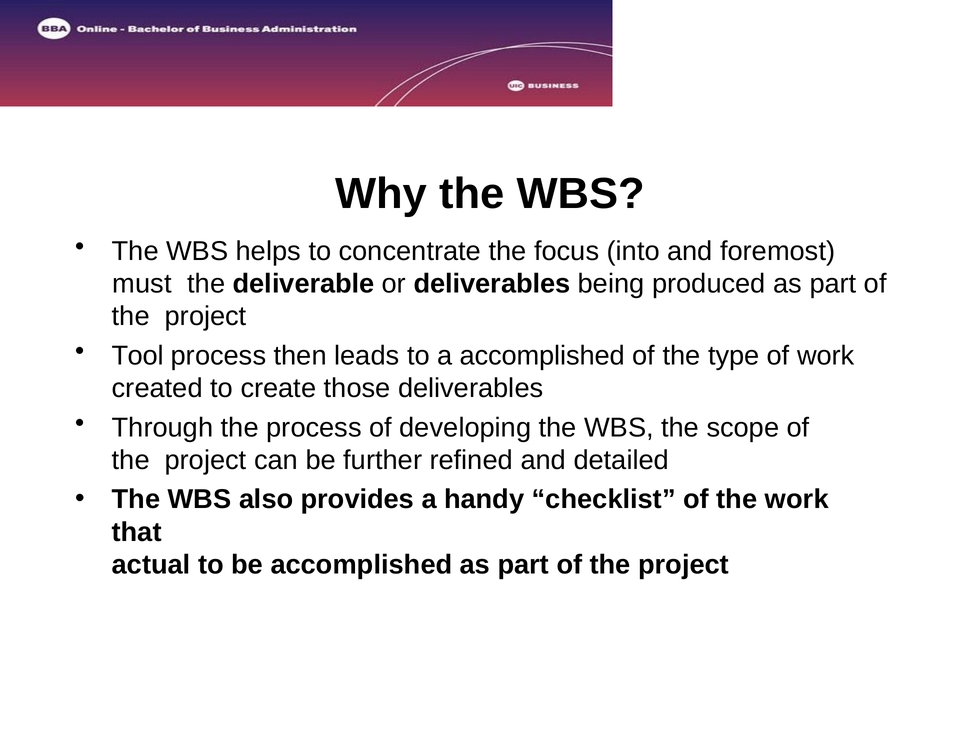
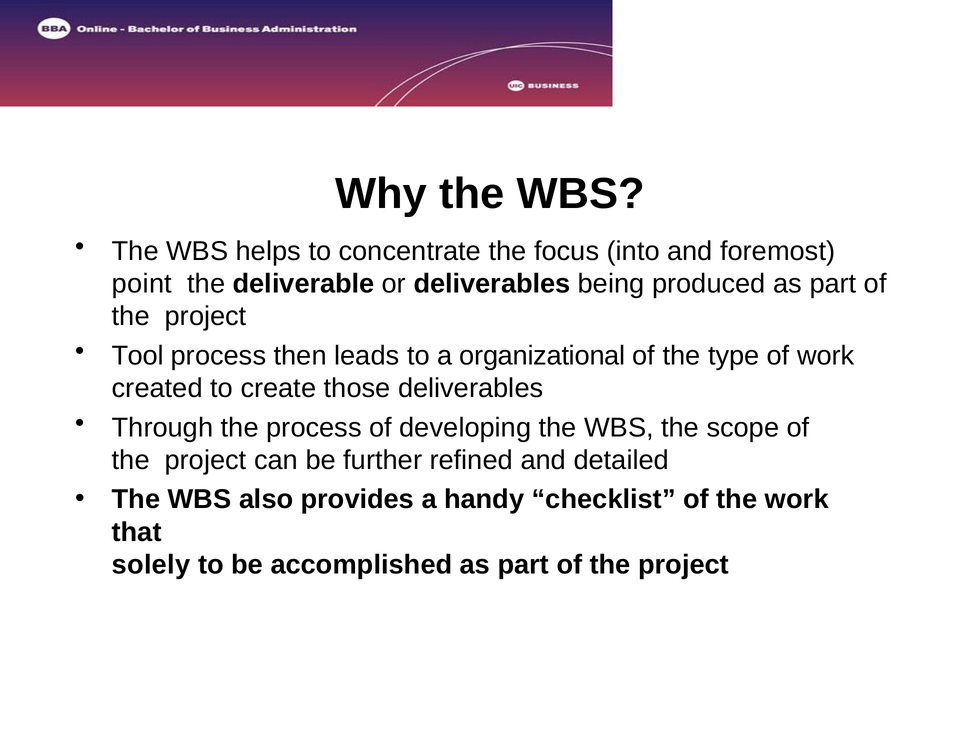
must: must -> point
a accomplished: accomplished -> organizational
actual: actual -> solely
